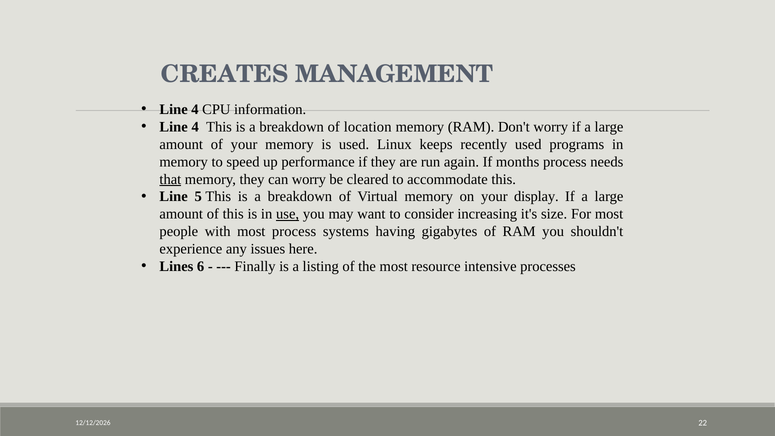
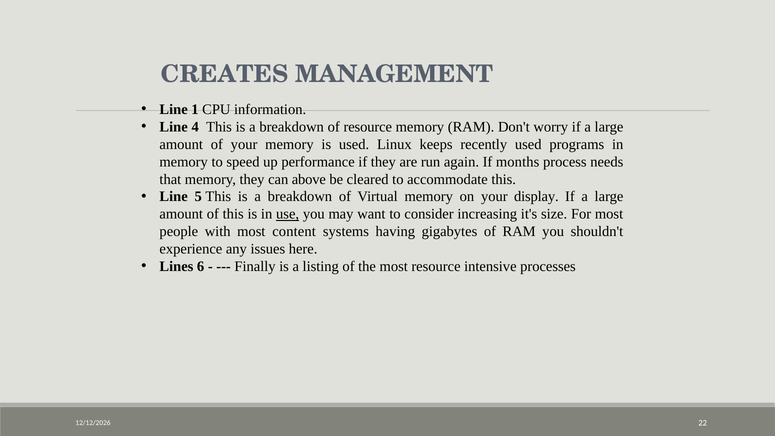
4 at (195, 109): 4 -> 1
of location: location -> resource
that underline: present -> none
can worry: worry -> above
most process: process -> content
